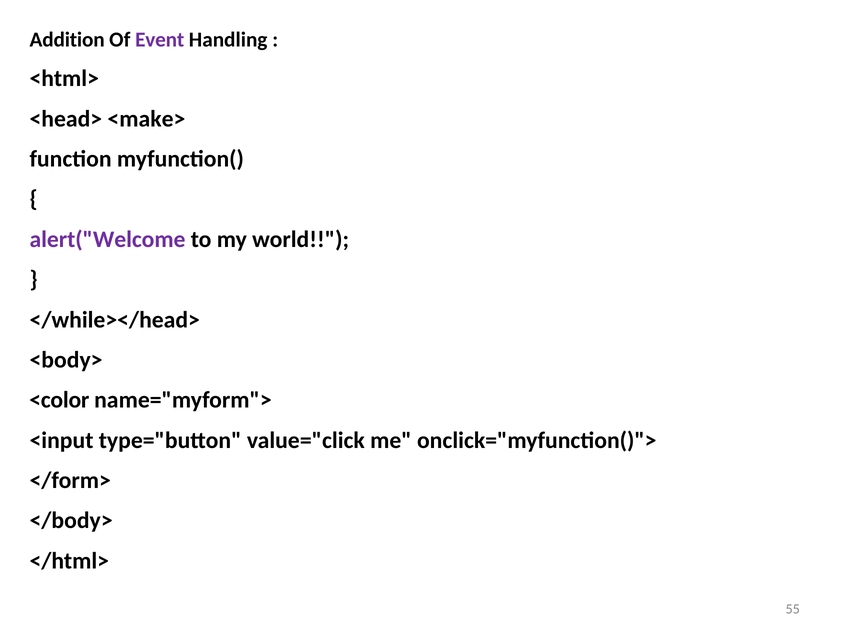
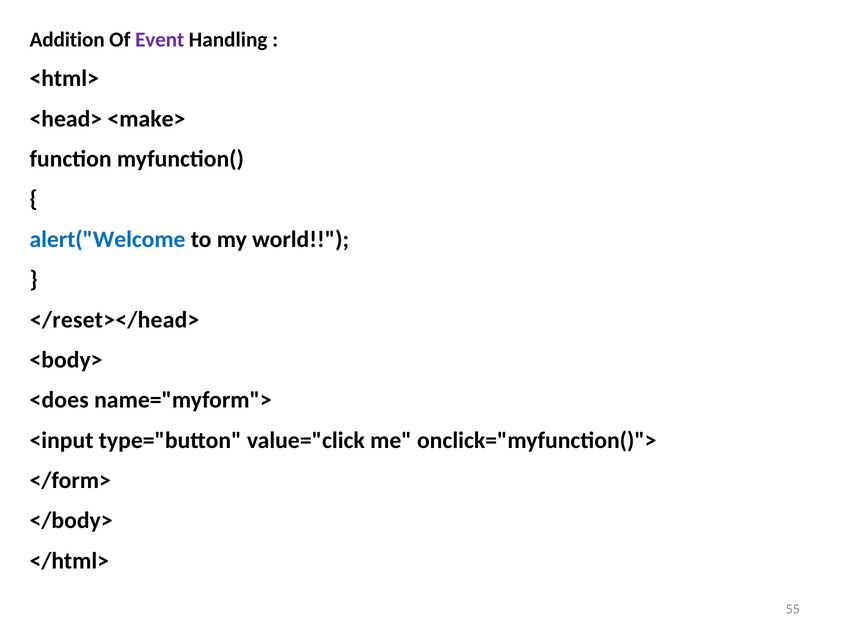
alert("Welcome colour: purple -> blue
</while></head>: </while></head> -> </reset></head>
<color: <color -> <does
